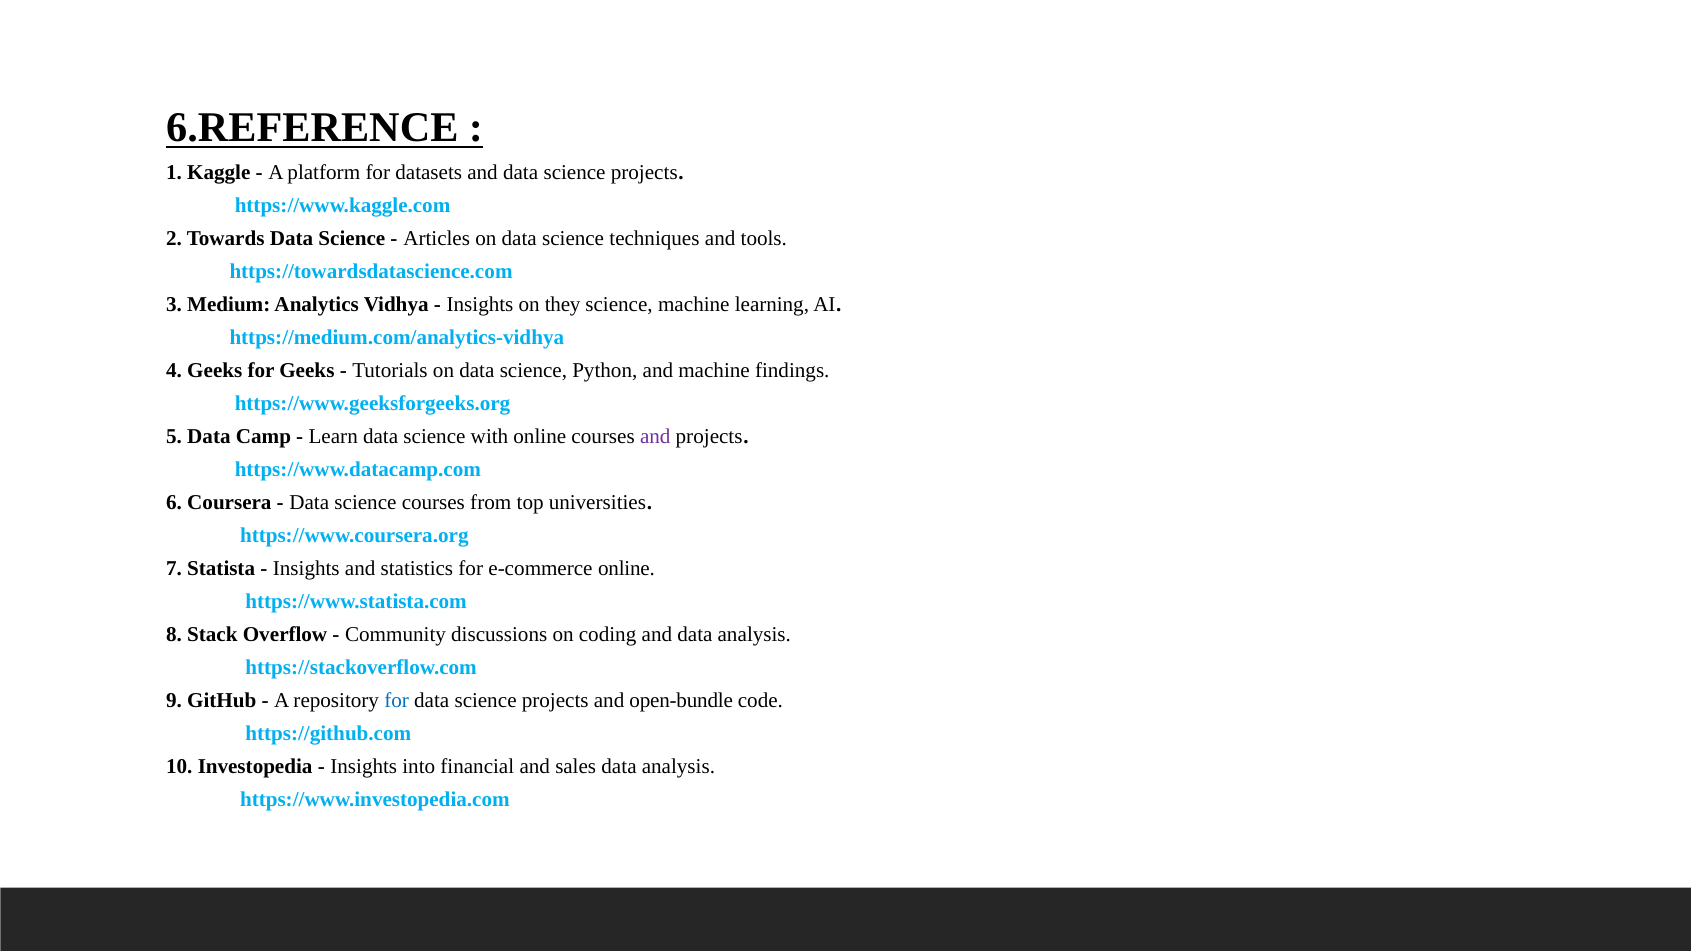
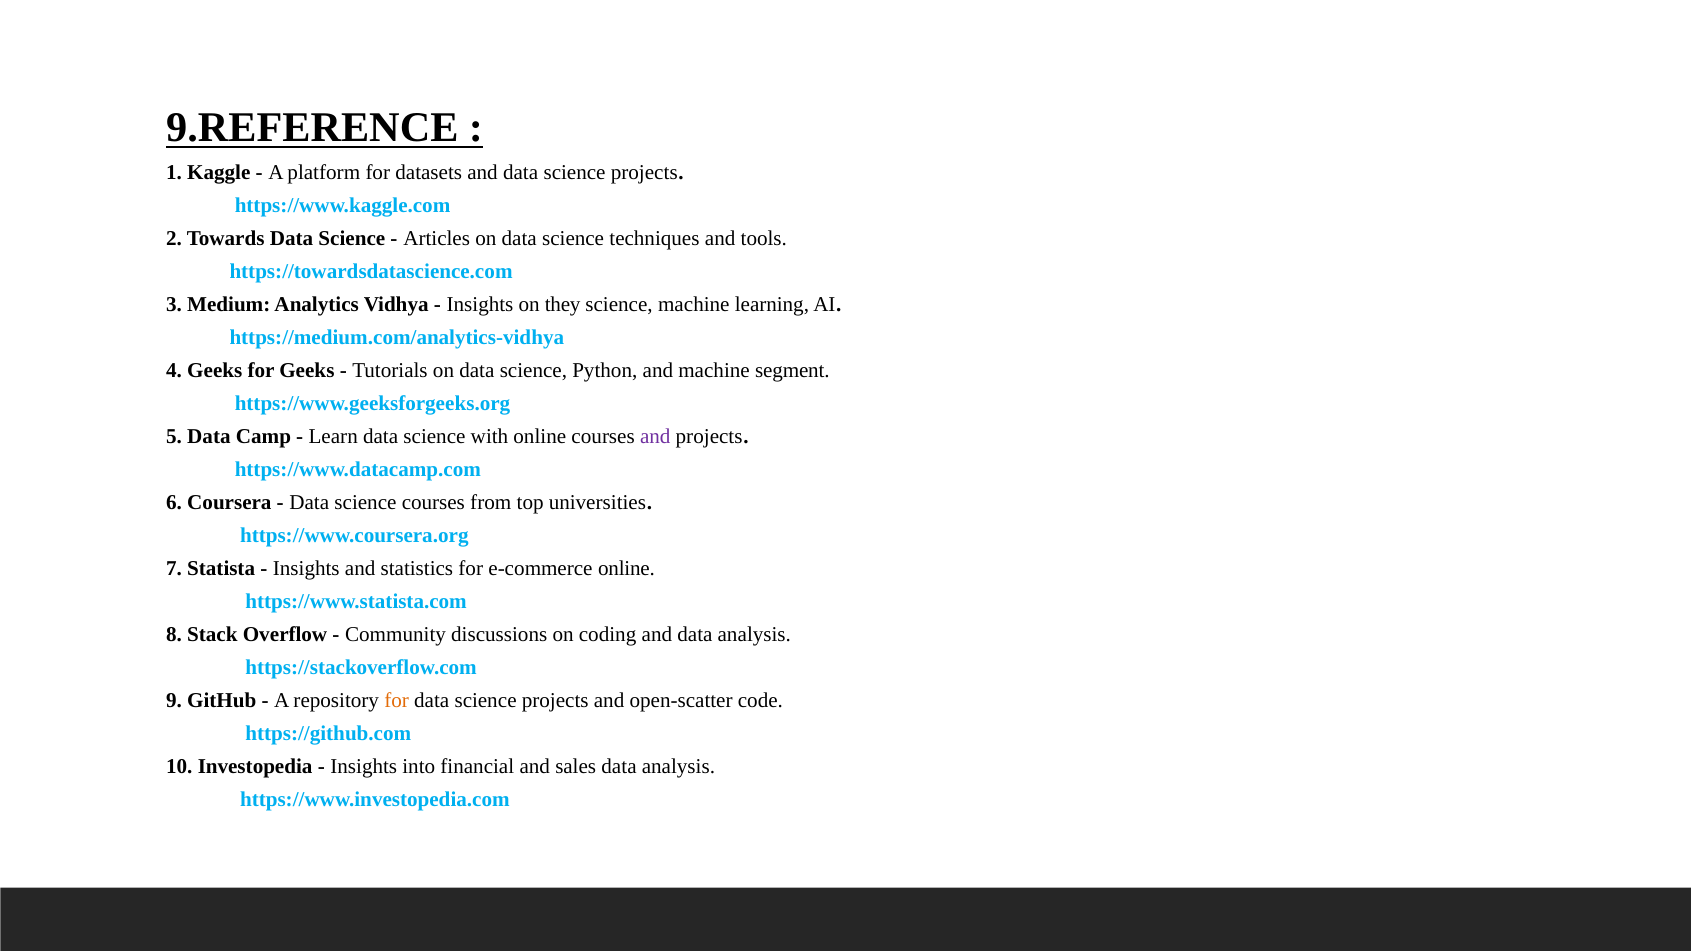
6.REFERENCE: 6.REFERENCE -> 9.REFERENCE
findings: findings -> segment
for at (397, 700) colour: blue -> orange
open-bundle: open-bundle -> open-scatter
